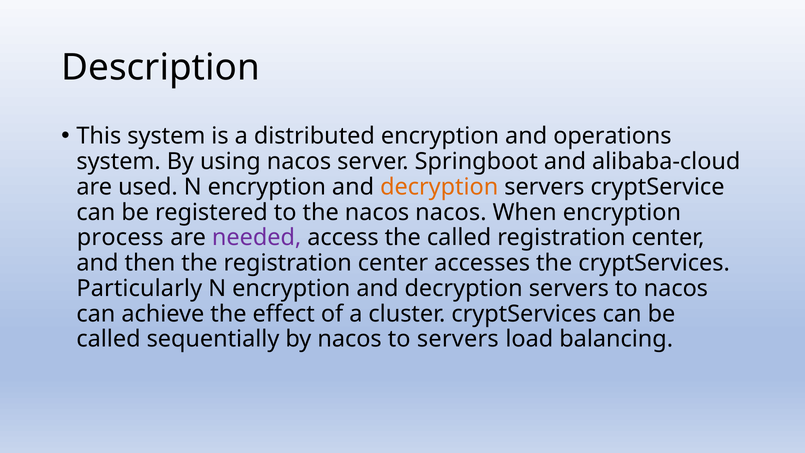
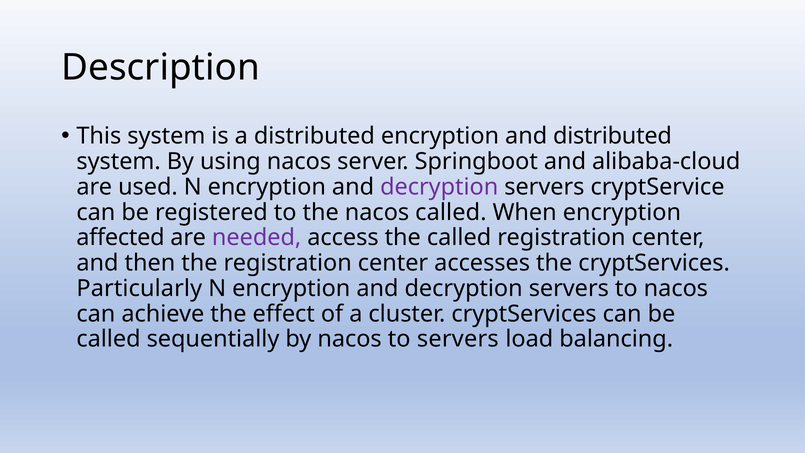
and operations: operations -> distributed
decryption at (439, 187) colour: orange -> purple
nacos nacos: nacos -> called
process: process -> affected
